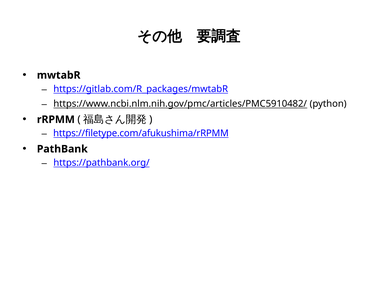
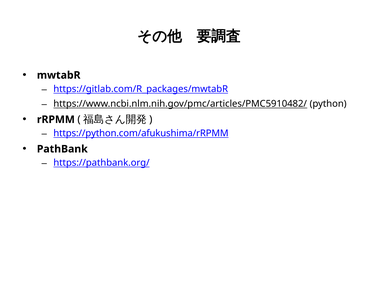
https://filetype.com/afukushima/rRPMM: https://filetype.com/afukushima/rRPMM -> https://python.com/afukushima/rRPMM
